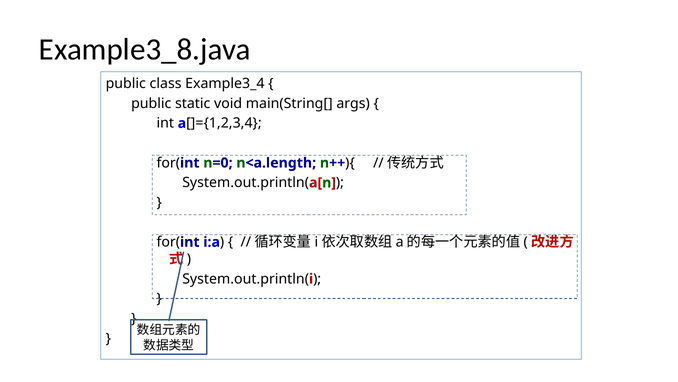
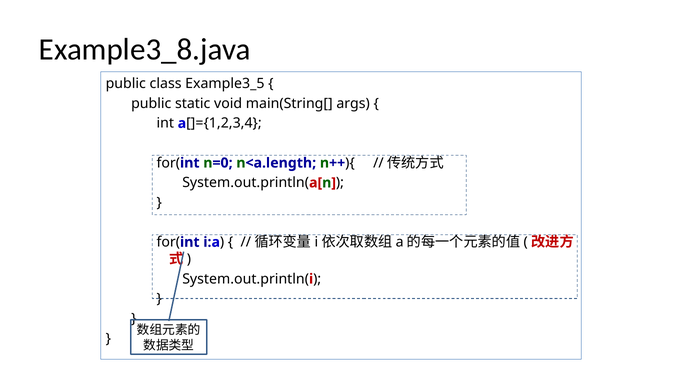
Example3_4: Example3_4 -> Example3_5
